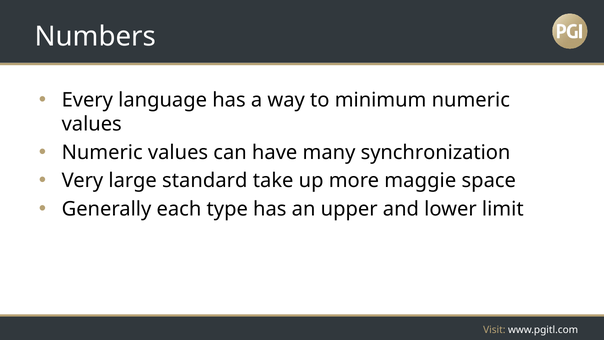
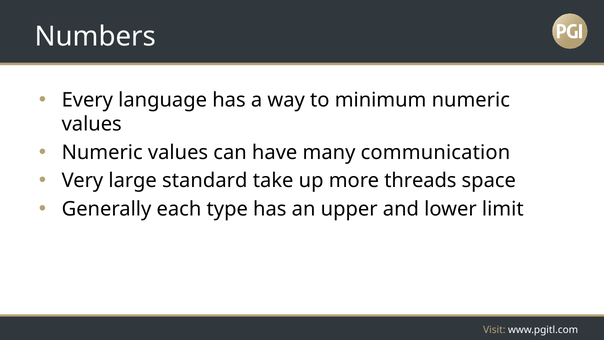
synchronization: synchronization -> communication
maggie: maggie -> threads
